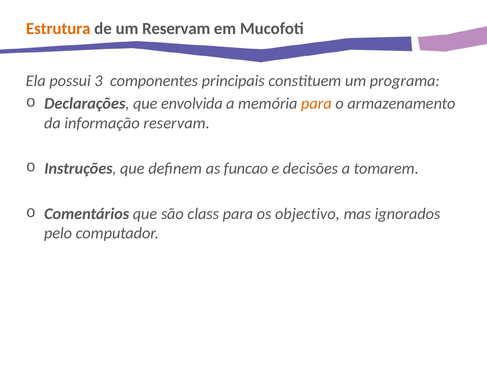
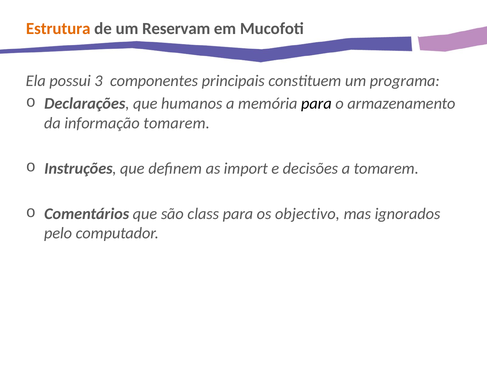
envolvida: envolvida -> humanos
para at (317, 104) colour: orange -> black
informação reservam: reservam -> tomarem
funcao: funcao -> import
